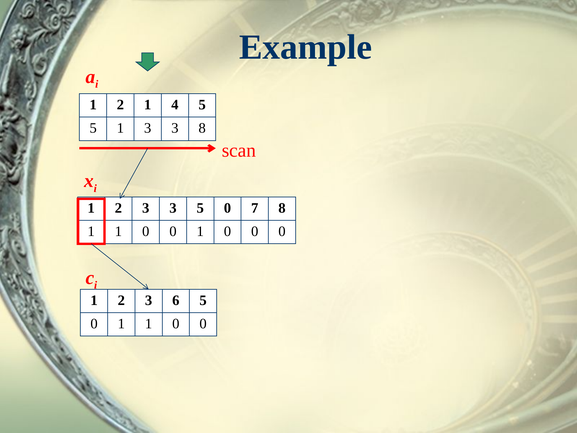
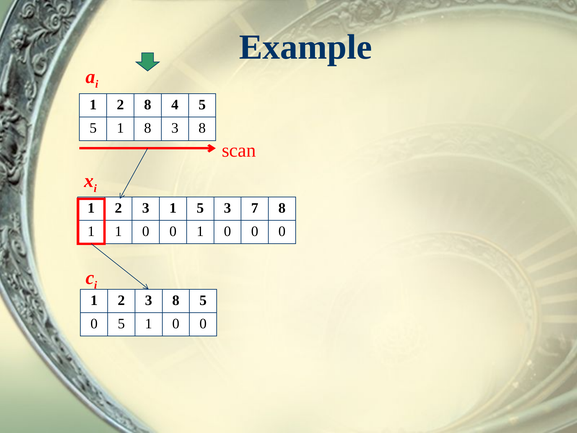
2 1: 1 -> 8
1 3: 3 -> 8
2 3 3: 3 -> 1
0 at (227, 208): 0 -> 3
2 3 6: 6 -> 8
1 at (121, 323): 1 -> 5
